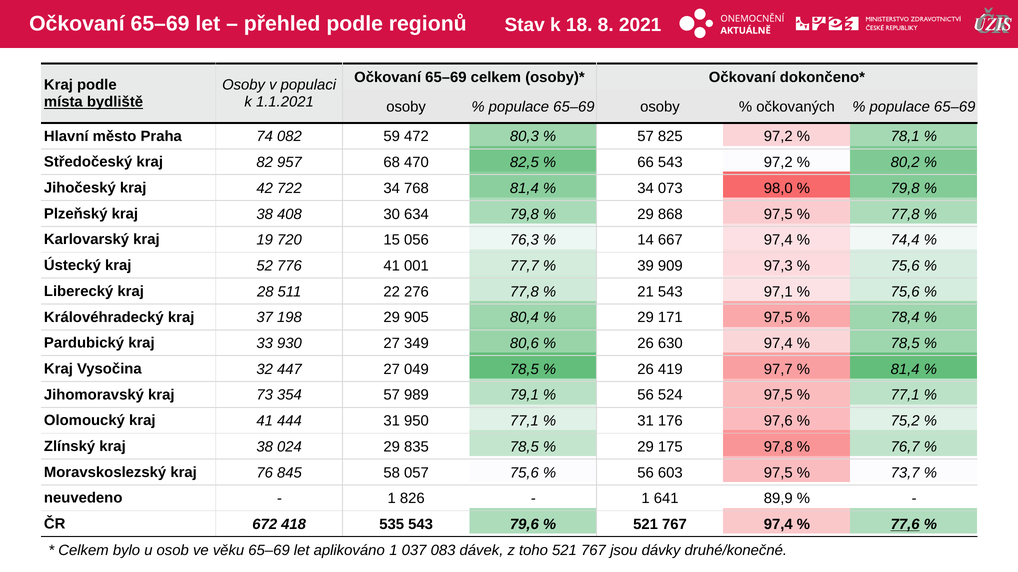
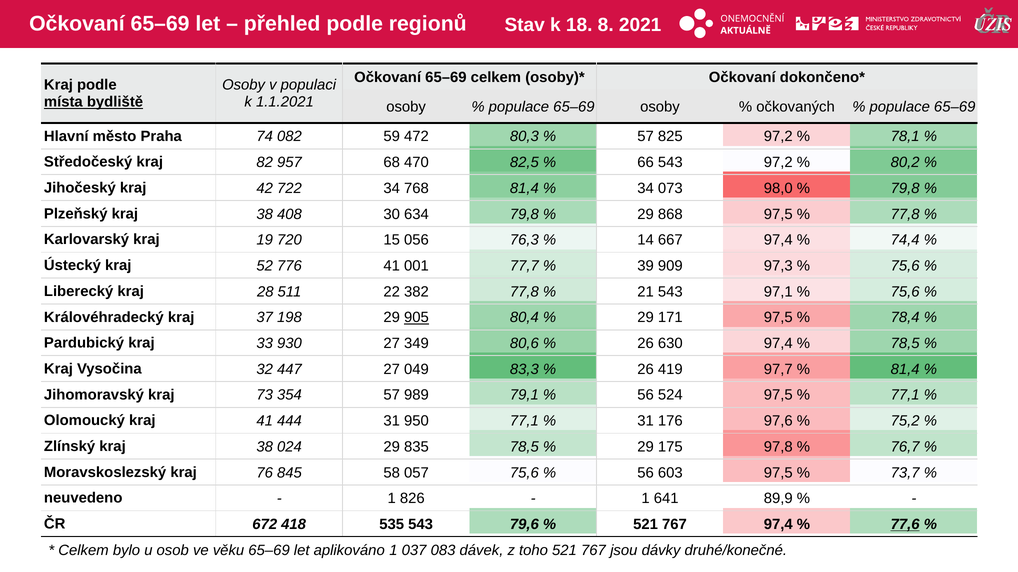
276: 276 -> 382
905 underline: none -> present
049 78,5: 78,5 -> 83,3
